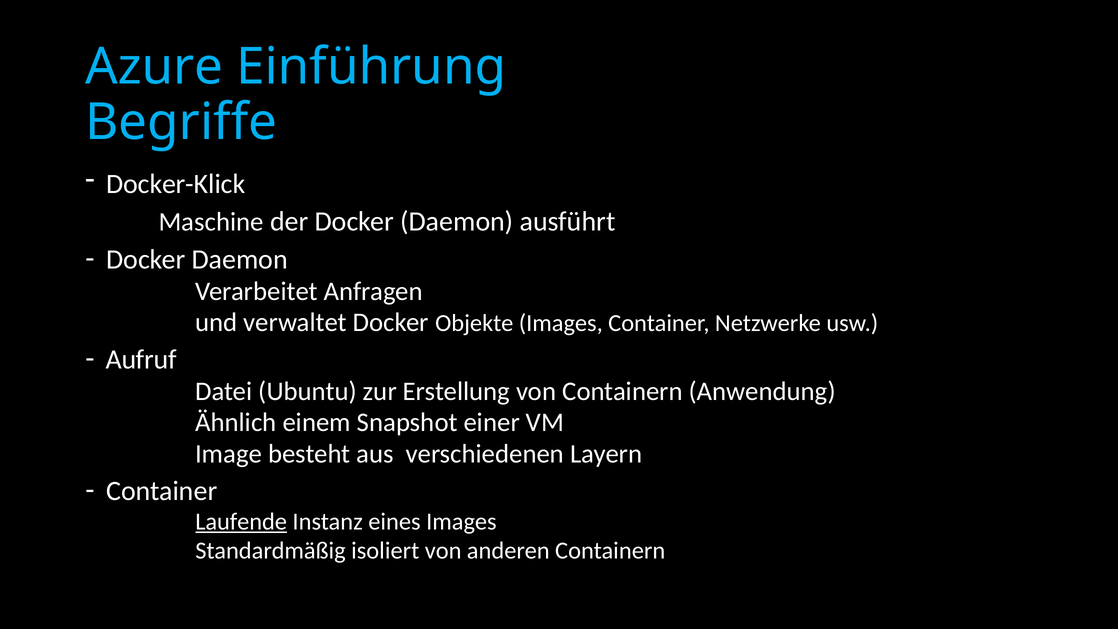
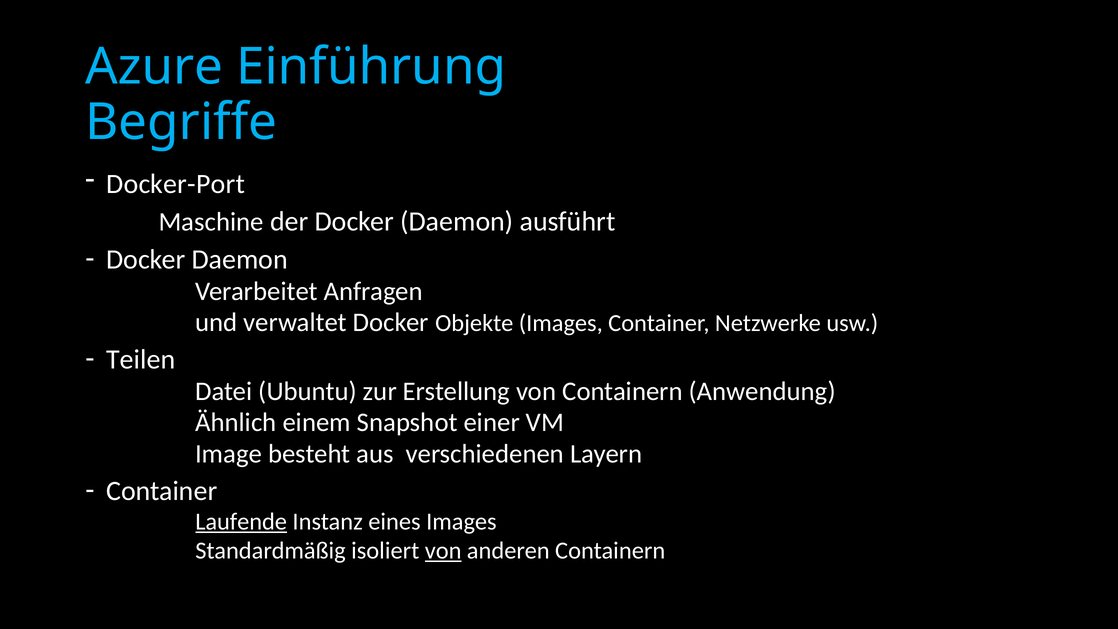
Docker-Klick: Docker-Klick -> Docker-Port
Aufruf: Aufruf -> Teilen
von at (443, 551) underline: none -> present
